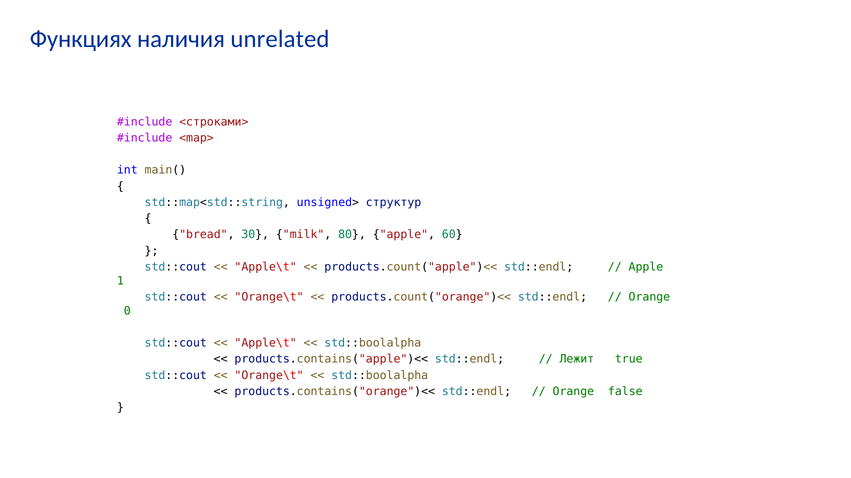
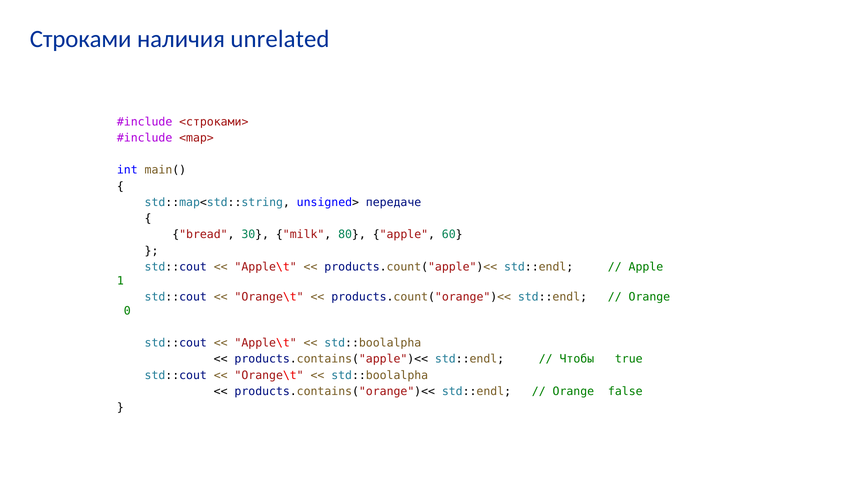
Функциях: Функциях -> Строками
структур: структур -> передаче
Лежит: Лежит -> Чтобы
